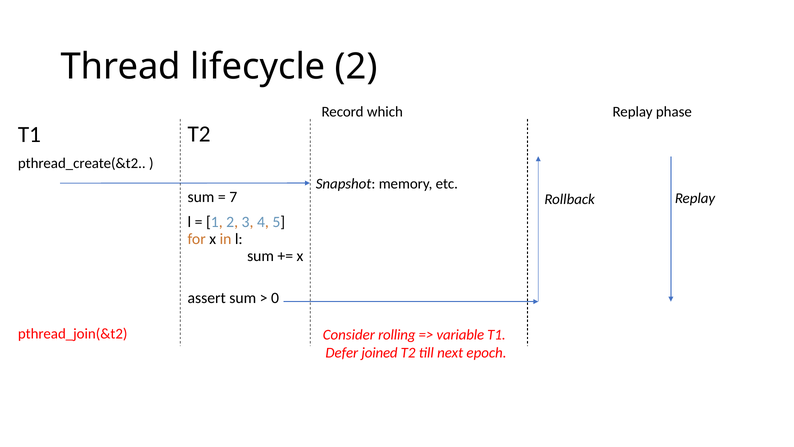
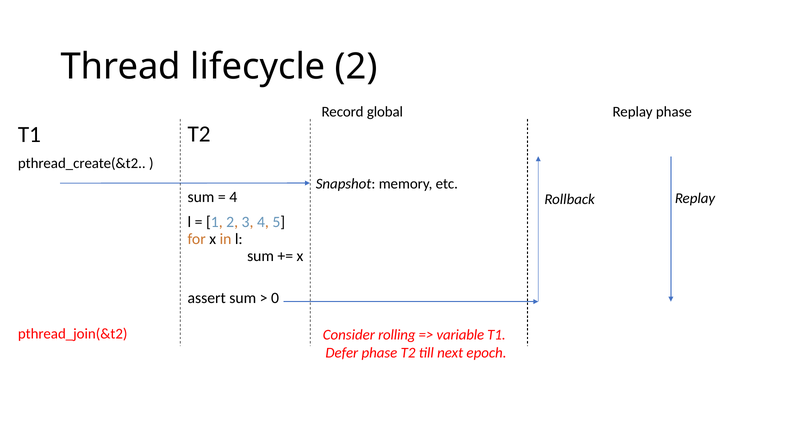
which: which -> global
7 at (233, 197): 7 -> 4
Defer joined: joined -> phase
